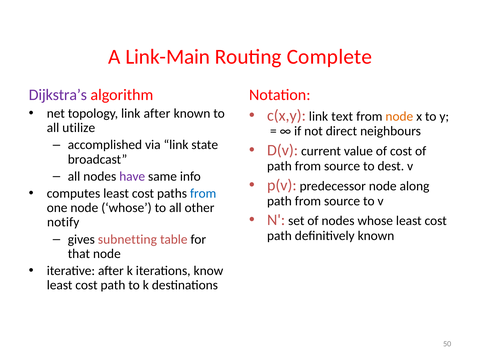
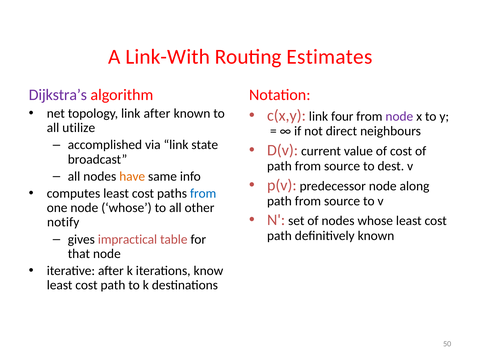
Link-Main: Link-Main -> Link-With
Complete: Complete -> Estimates
text: text -> four
node at (399, 116) colour: orange -> purple
have colour: purple -> orange
subnetting: subnetting -> impractical
